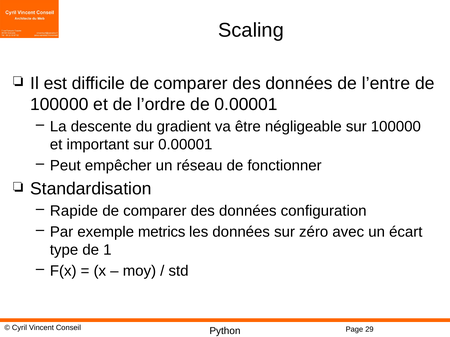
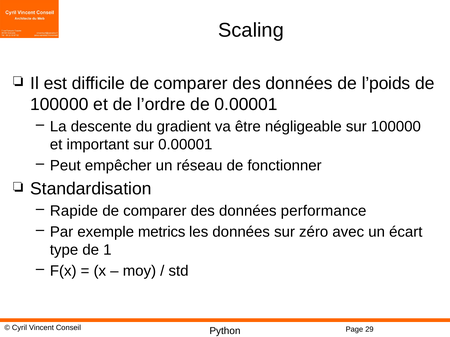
l’entre: l’entre -> l’poids
configuration: configuration -> performance
